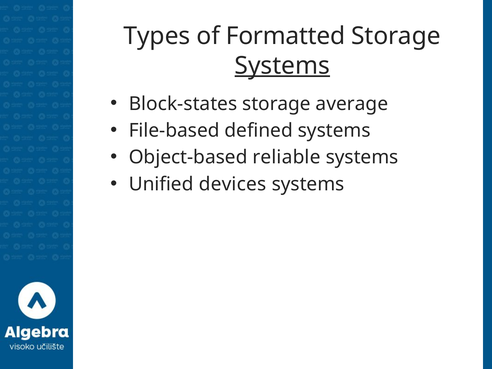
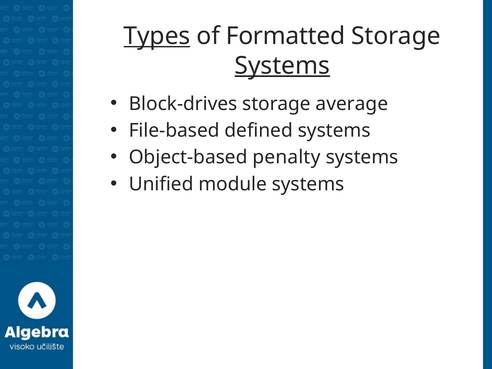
Types underline: none -> present
Block-states: Block-states -> Block-drives
reliable: reliable -> penalty
devices: devices -> module
